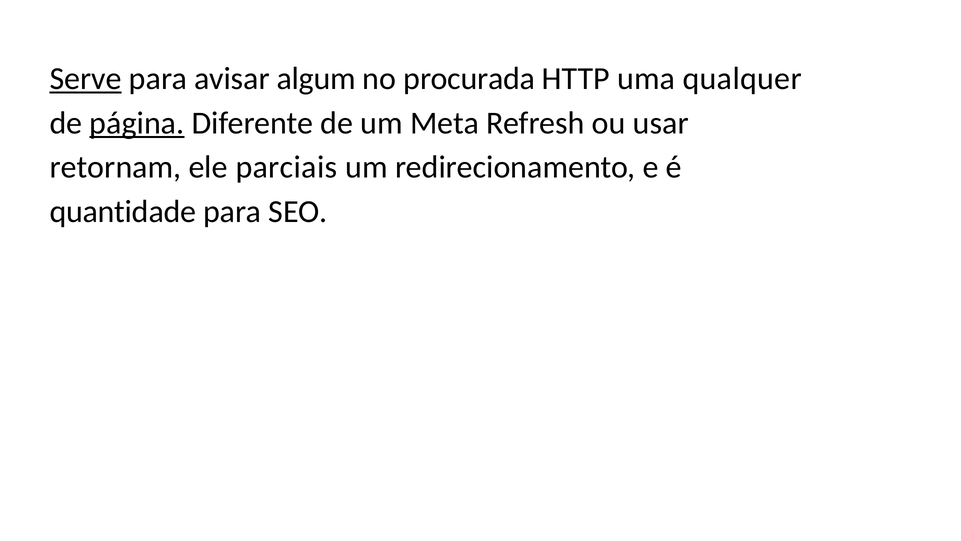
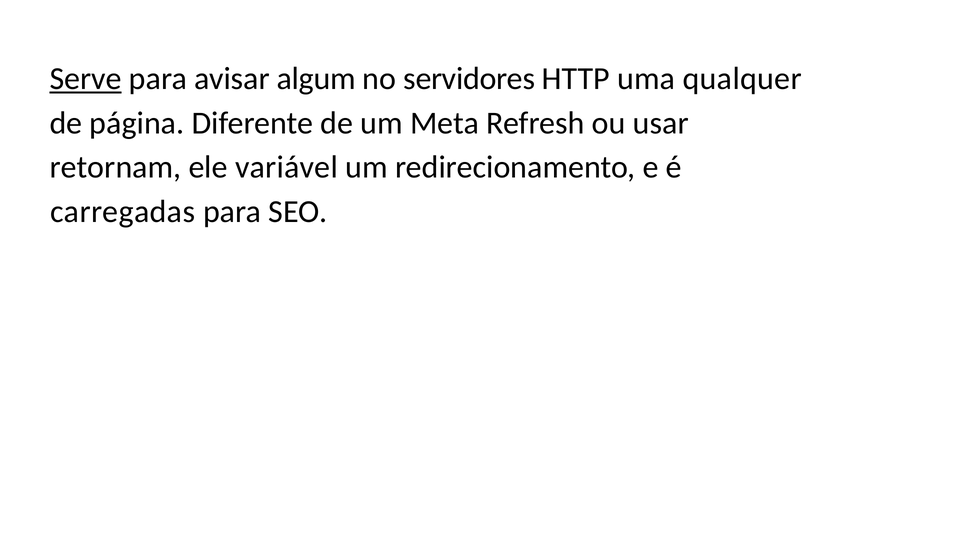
procurada: procurada -> servidores
página underline: present -> none
parciais: parciais -> variável
quantidade: quantidade -> carregadas
